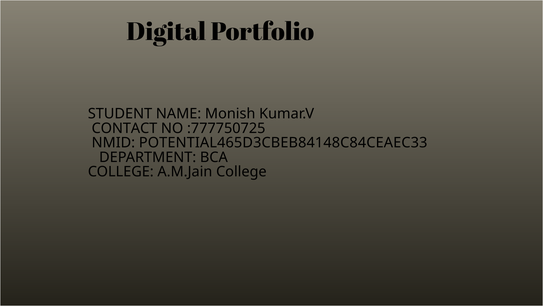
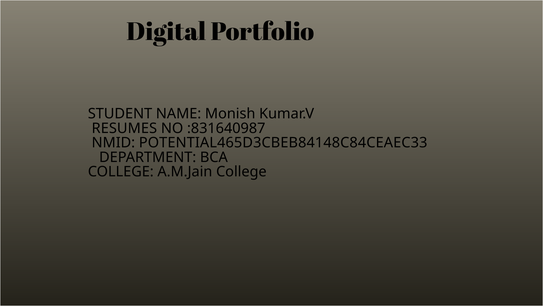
CONTACT: CONTACT -> RESUMES
:777750725: :777750725 -> :831640987
